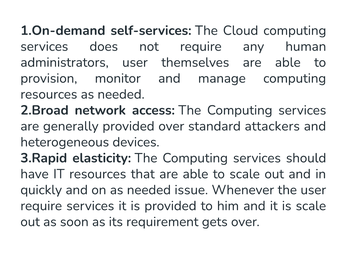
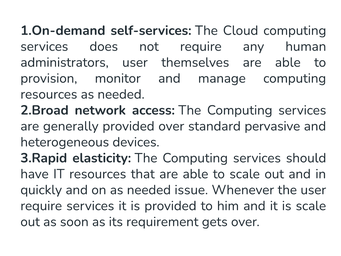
attackers: attackers -> pervasive
